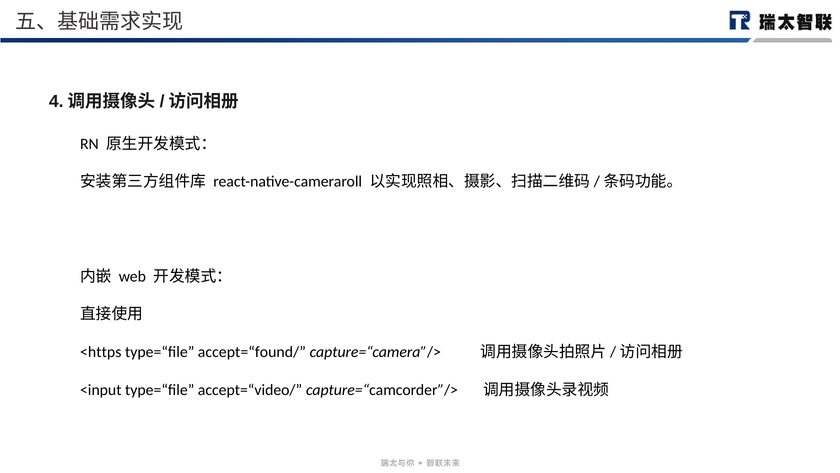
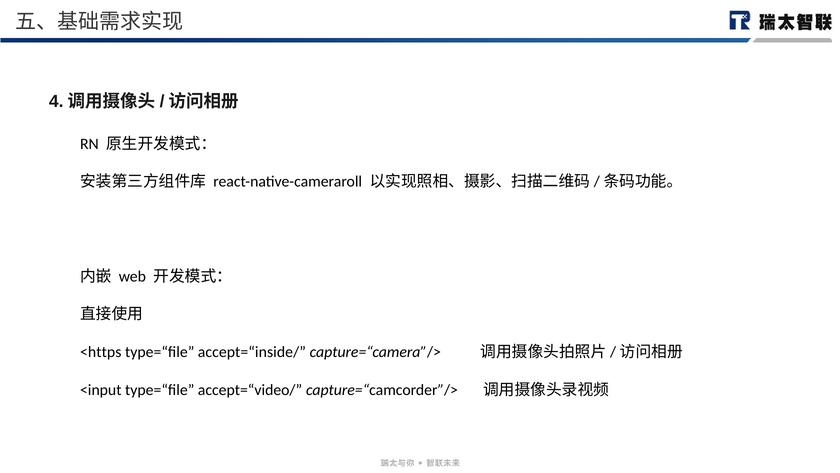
accept=“found/: accept=“found/ -> accept=“inside/
